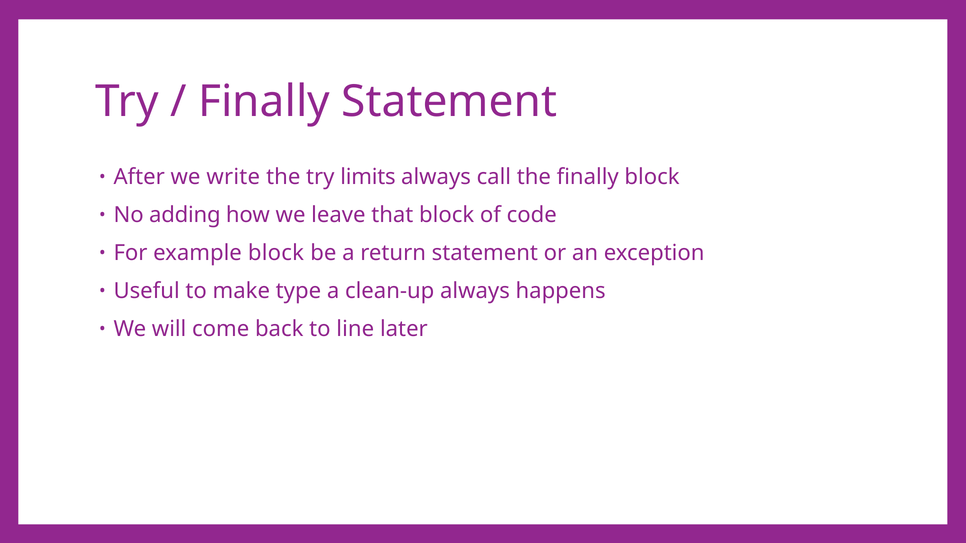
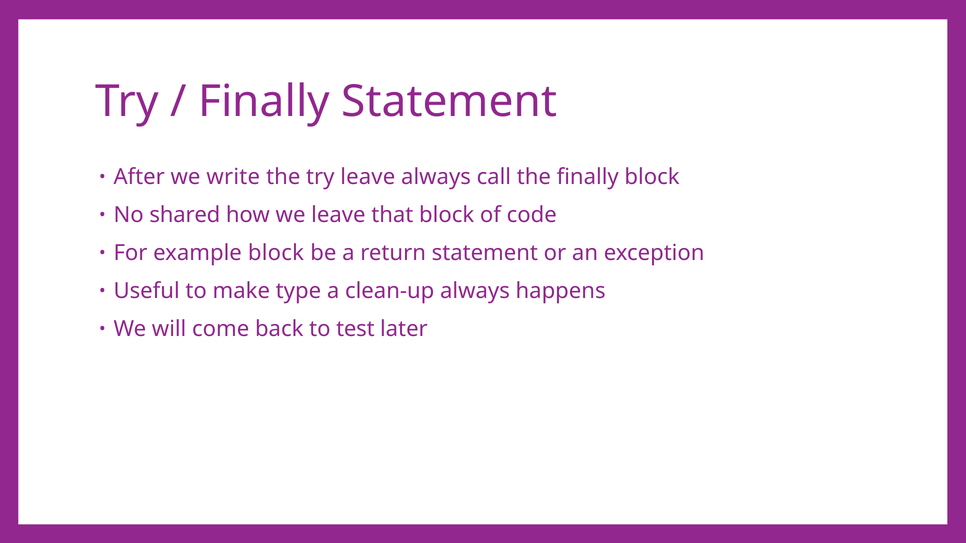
try limits: limits -> leave
adding: adding -> shared
line: line -> test
